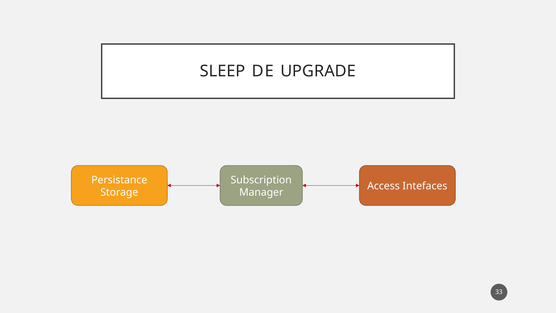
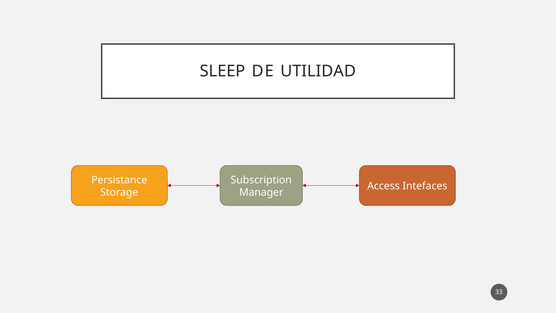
UPGRADE: UPGRADE -> UTILIDAD
